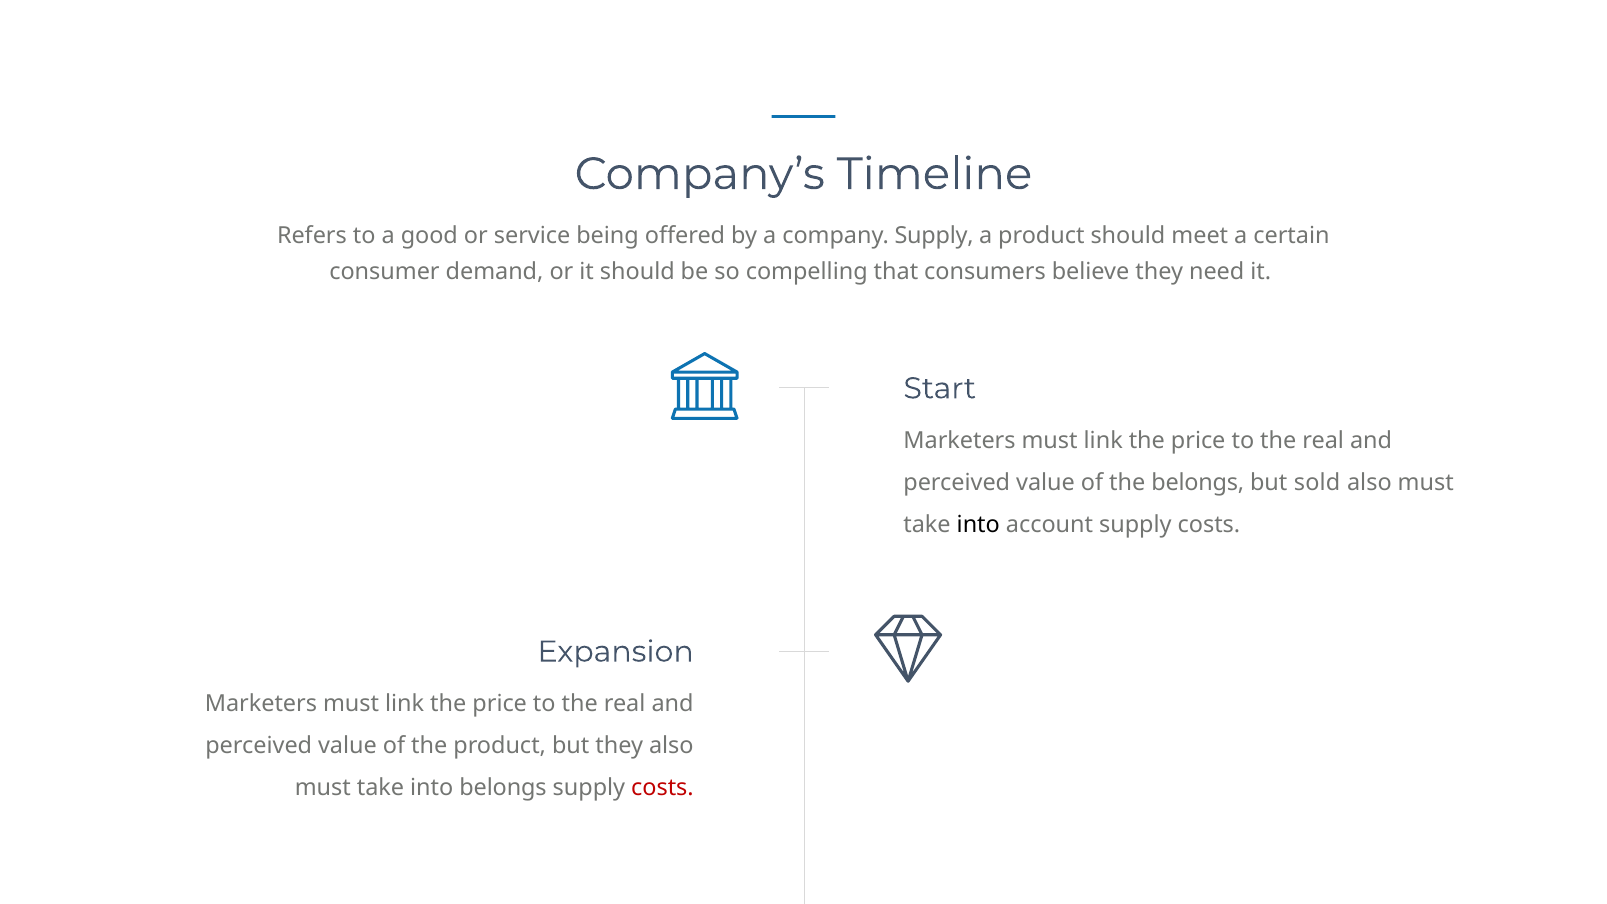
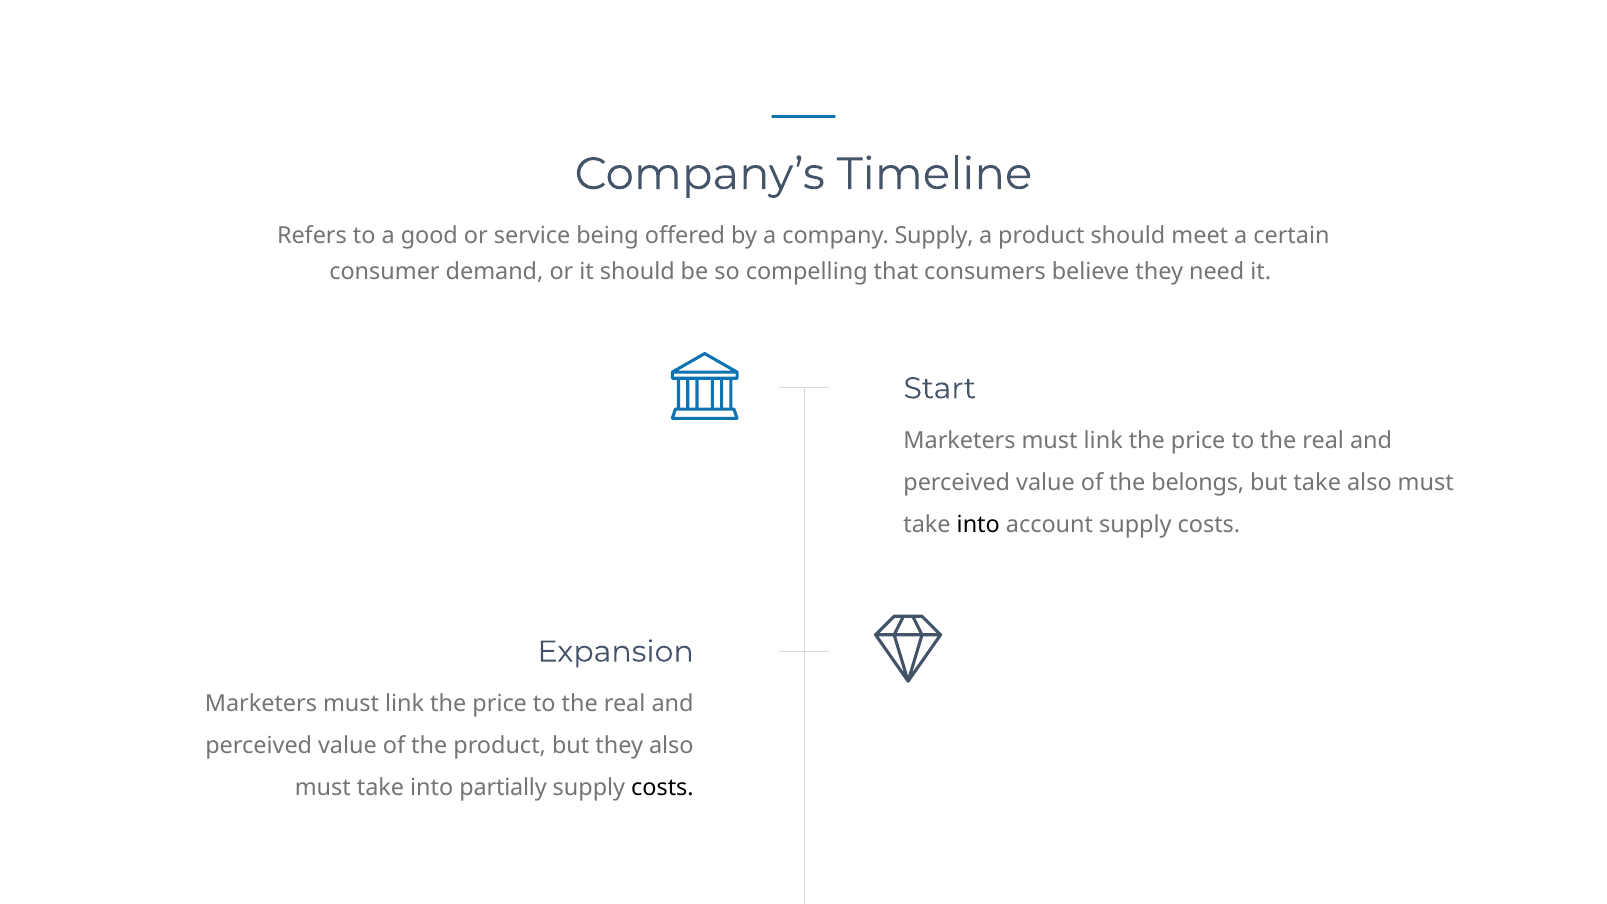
but sold: sold -> take
into belongs: belongs -> partially
costs at (662, 788) colour: red -> black
